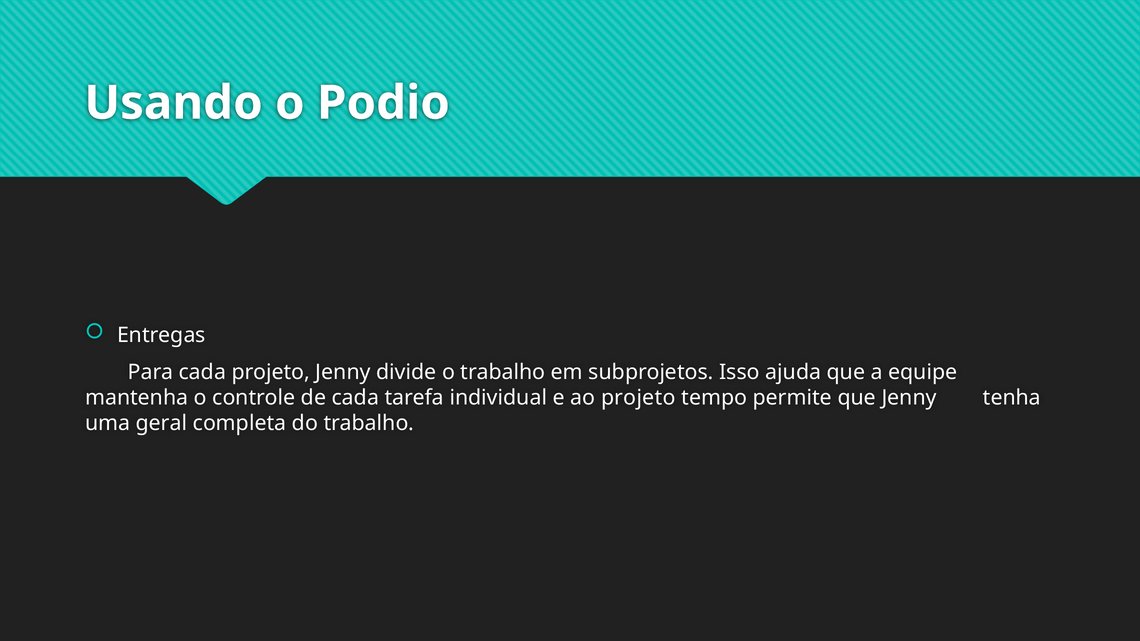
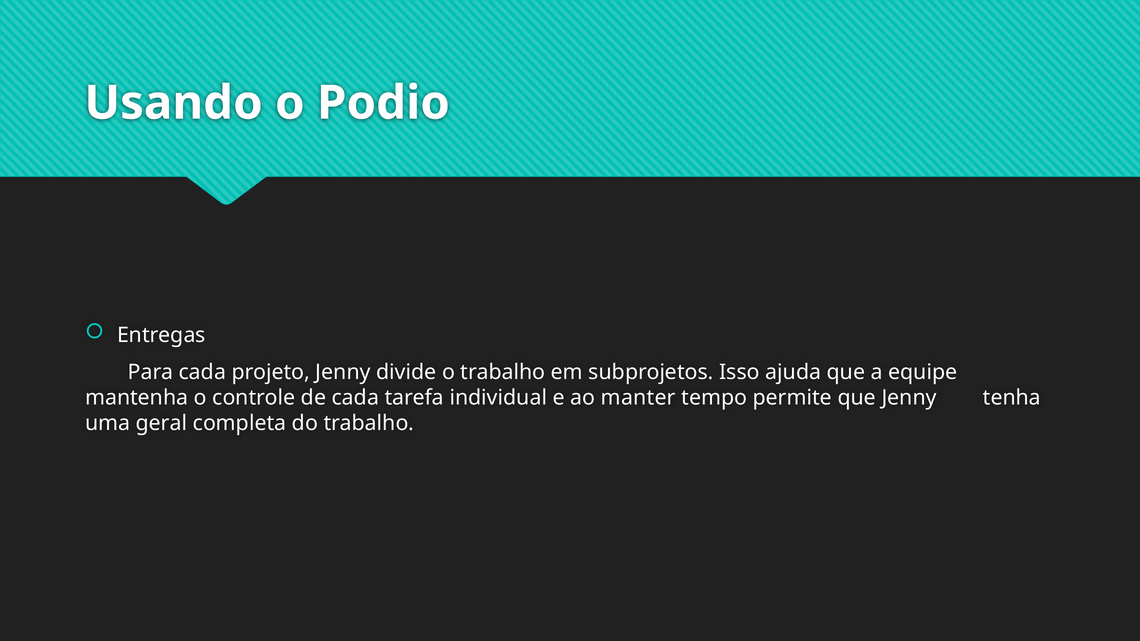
ao projeto: projeto -> manter
